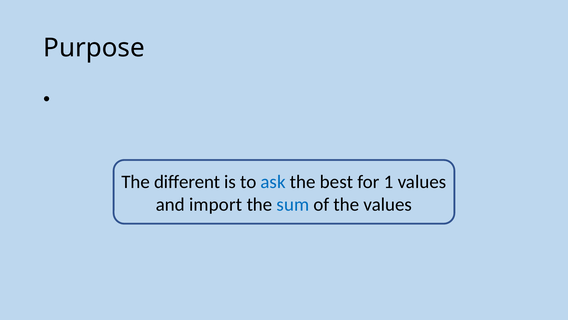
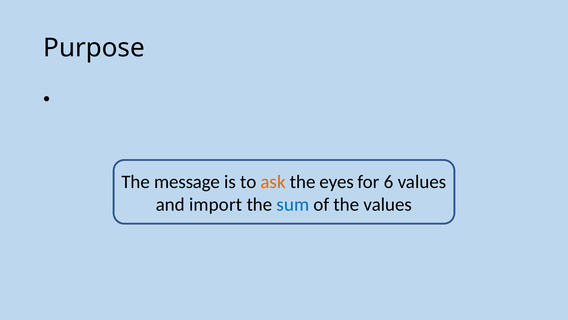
different: different -> message
ask colour: blue -> orange
best: best -> eyes
1: 1 -> 6
